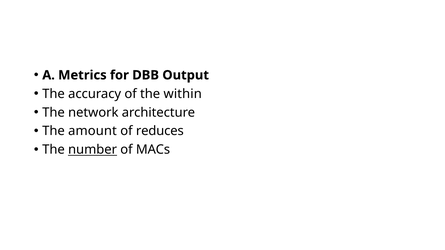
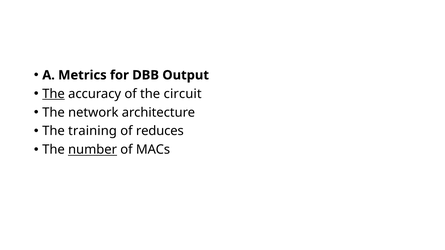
The at (54, 94) underline: none -> present
within: within -> circuit
amount: amount -> training
